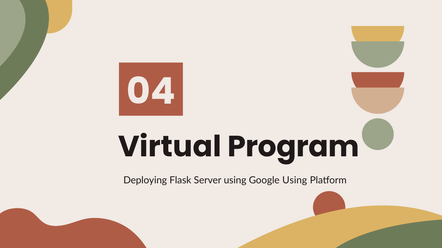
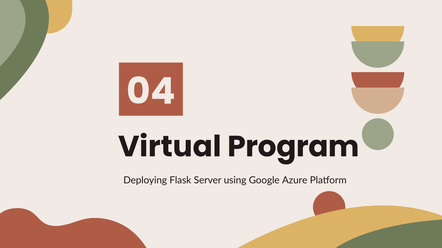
Google Using: Using -> Azure
